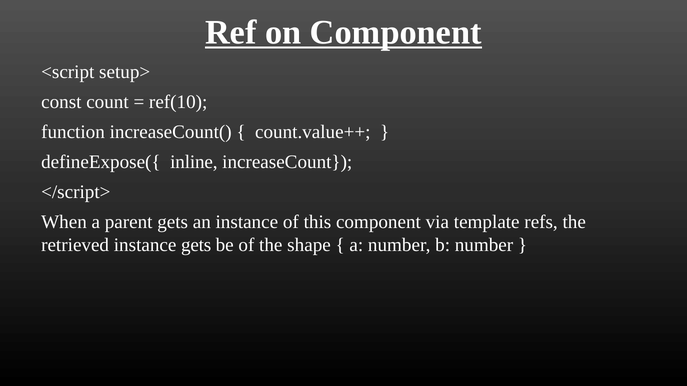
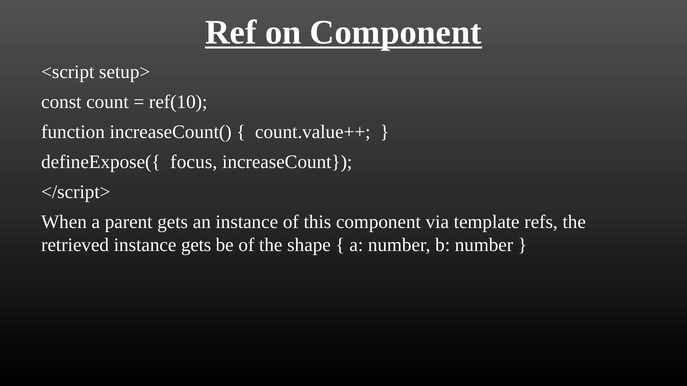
inline: inline -> focus
